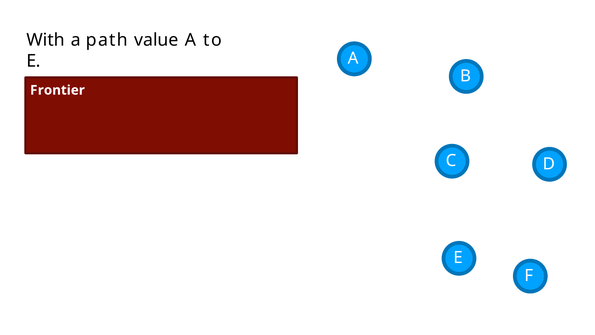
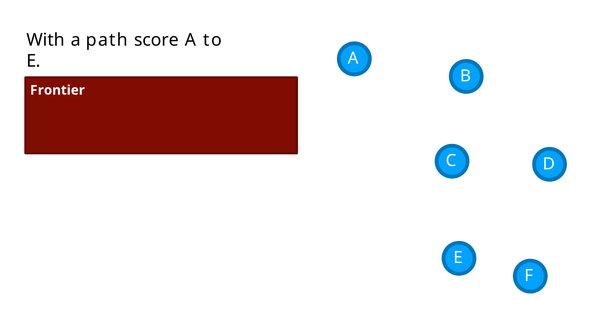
value: value -> score
